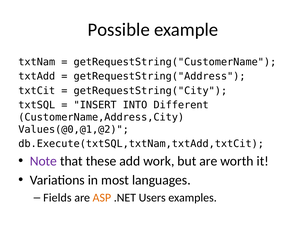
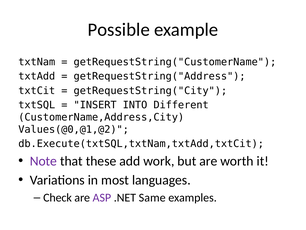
Fields: Fields -> Check
ASP colour: orange -> purple
Users: Users -> Same
